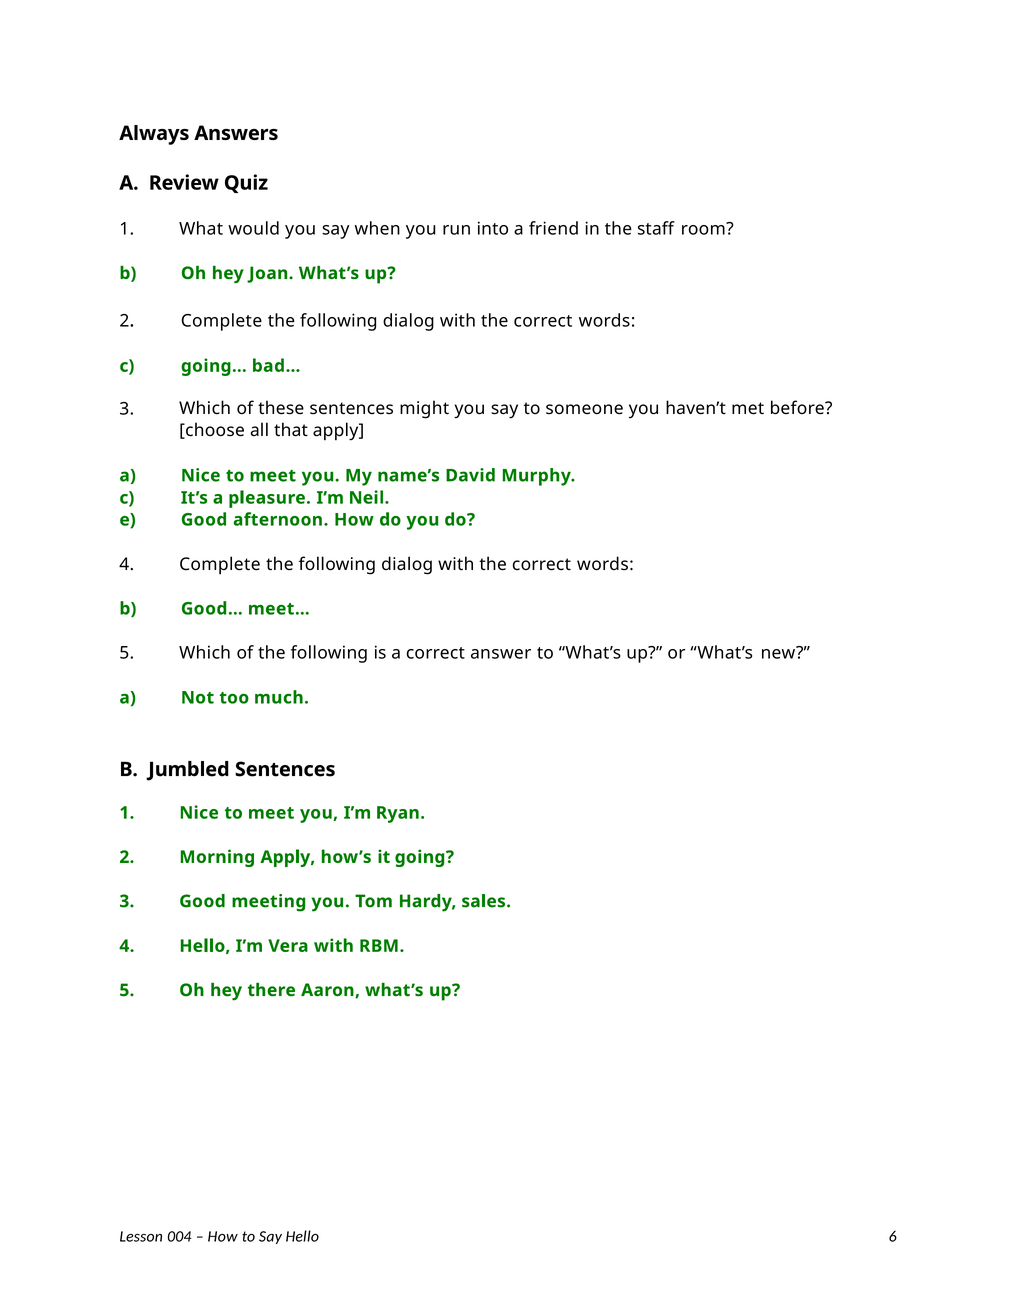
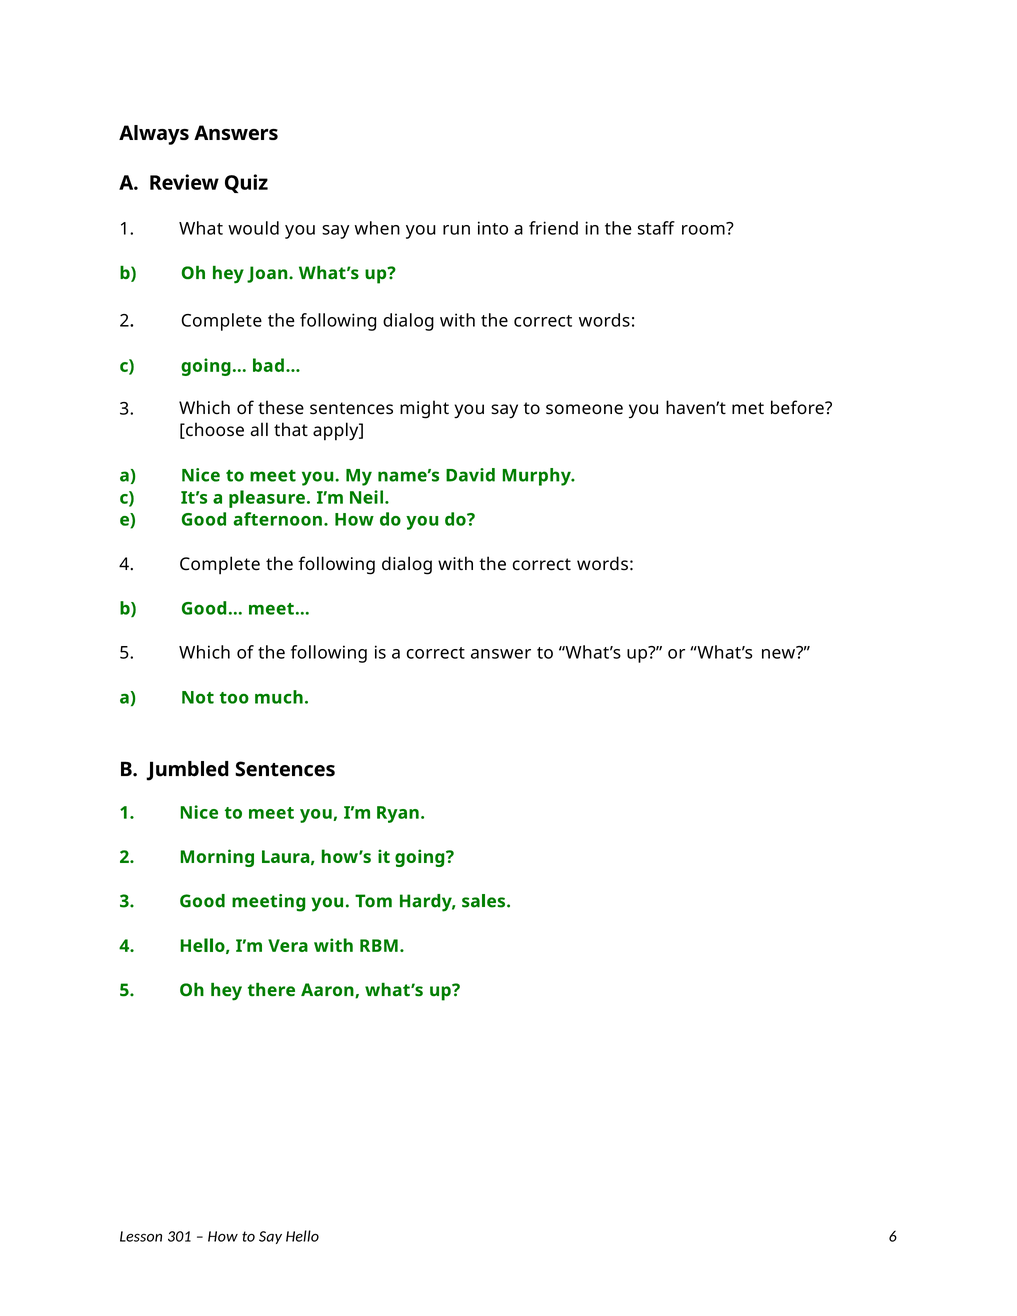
Morning Apply: Apply -> Laura
004: 004 -> 301
